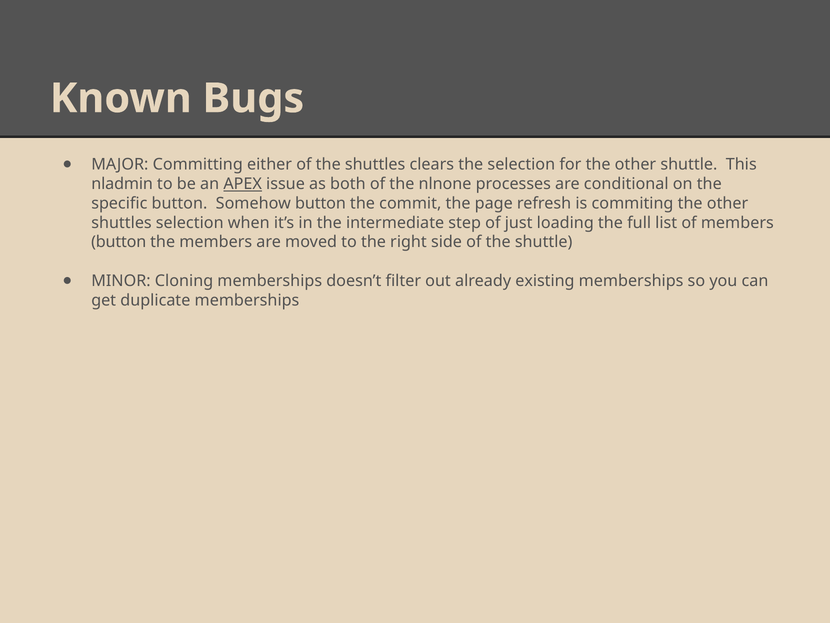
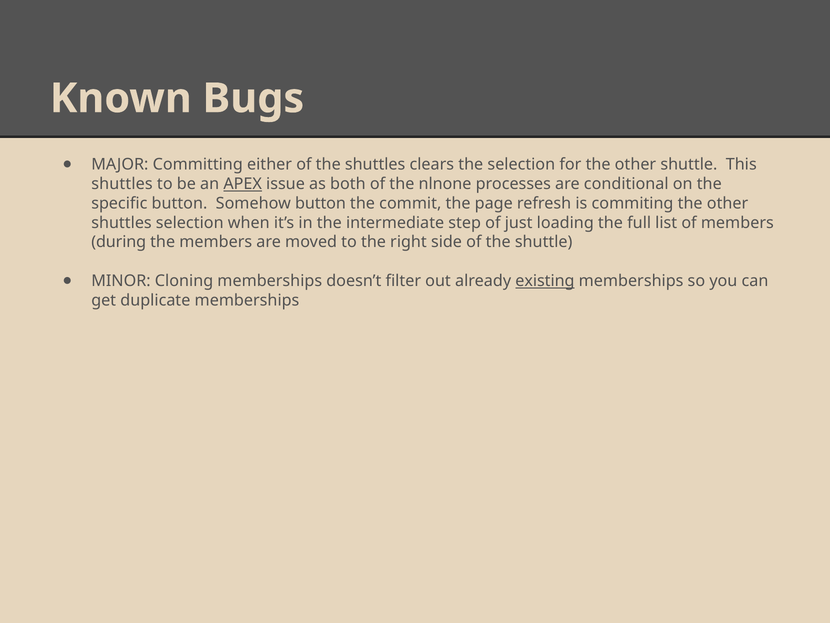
nladmin at (122, 184): nladmin -> shuttles
button at (119, 242): button -> during
existing underline: none -> present
